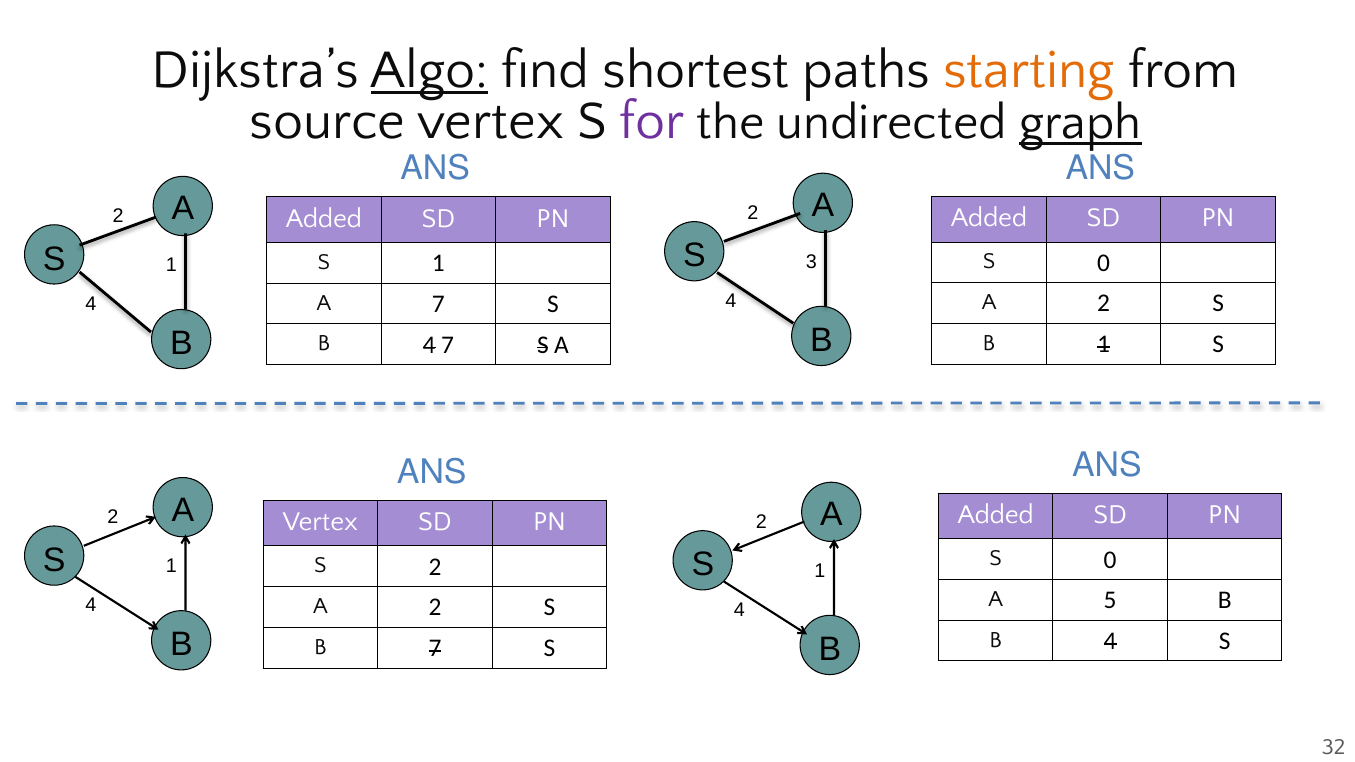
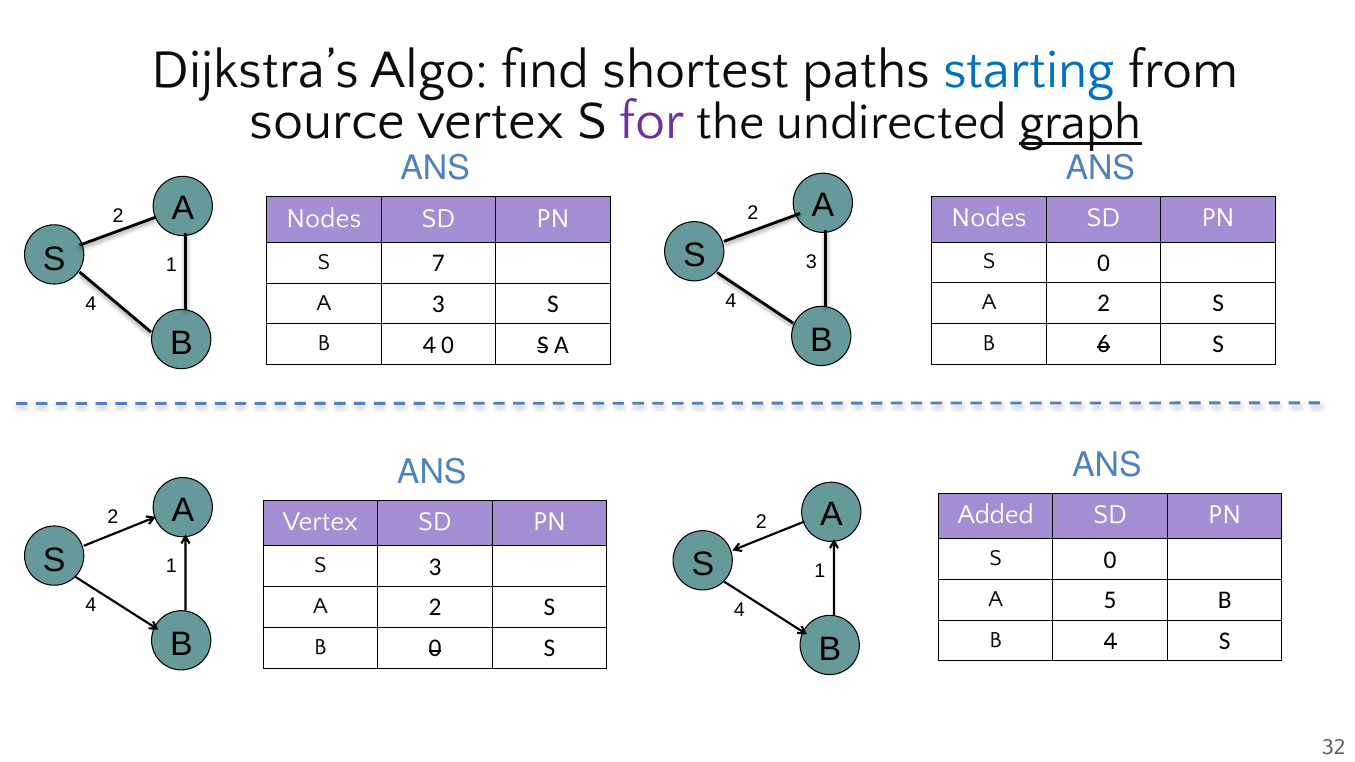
Algo underline: present -> none
starting colour: orange -> blue
2 Added: Added -> Nodes
Added at (989, 218): Added -> Nodes
S 1: 1 -> 7
A 7: 7 -> 3
B 1: 1 -> 6
4 7: 7 -> 0
S 2: 2 -> 3
B 7: 7 -> 0
